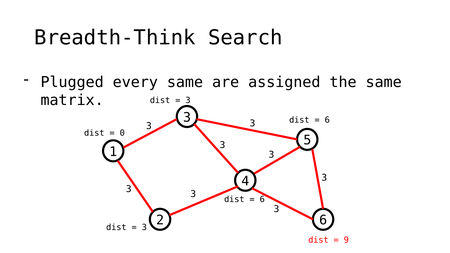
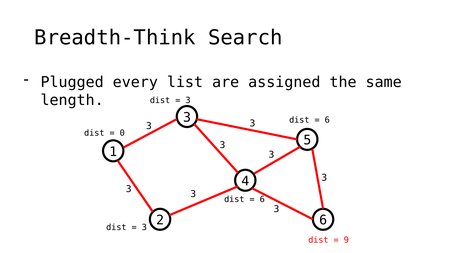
every same: same -> list
matrix: matrix -> length
